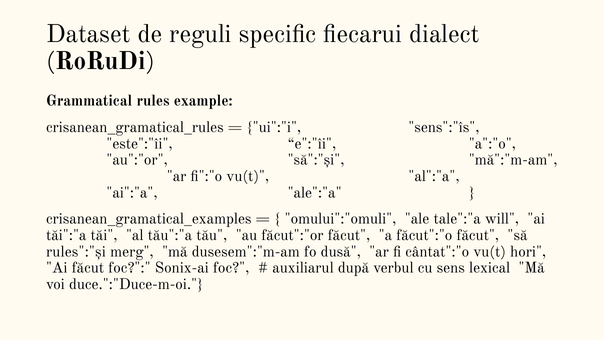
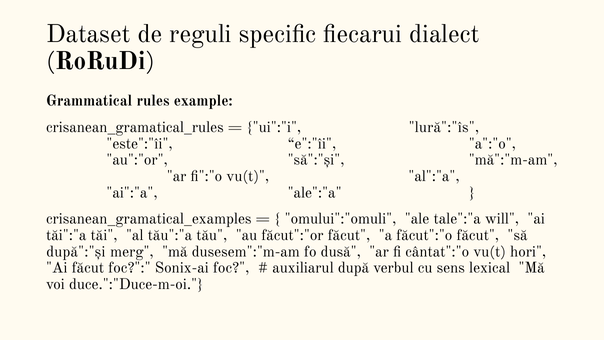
sens":"îs: sens":"îs -> lură":"îs
rules":"și: rules":"și -> după":"și
